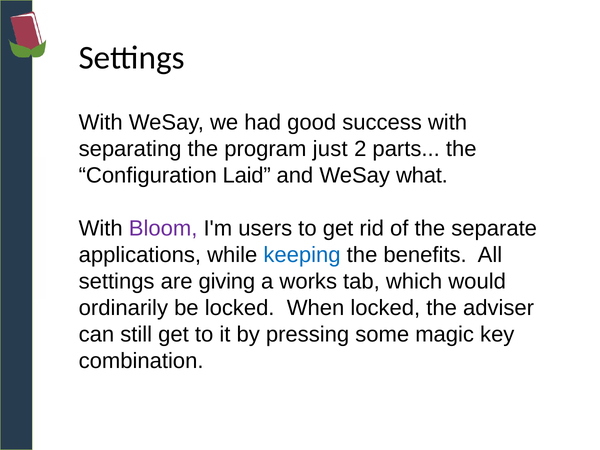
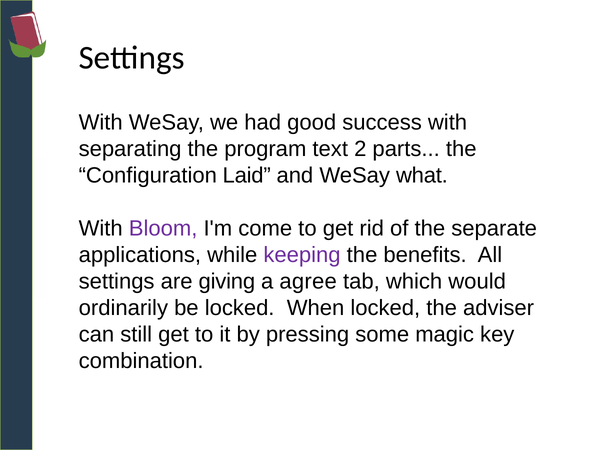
just: just -> text
users: users -> come
keeping colour: blue -> purple
works: works -> agree
